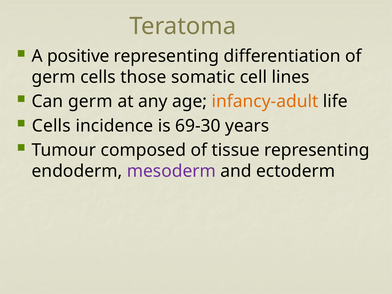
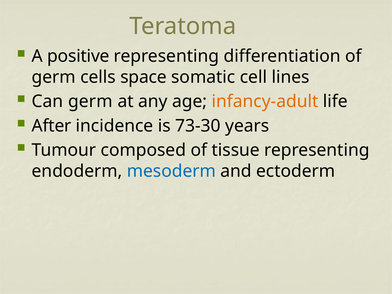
those: those -> space
Cells at (51, 126): Cells -> After
69-30: 69-30 -> 73-30
mesoderm colour: purple -> blue
